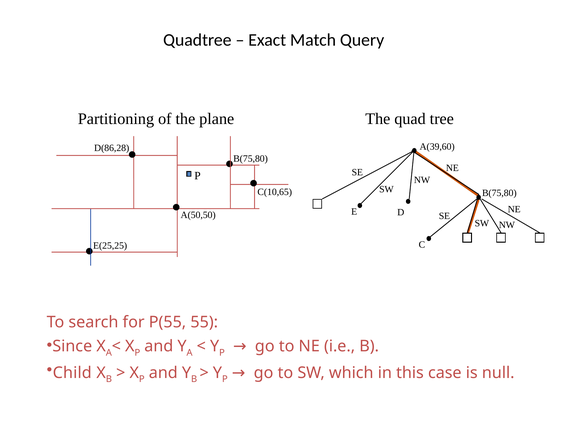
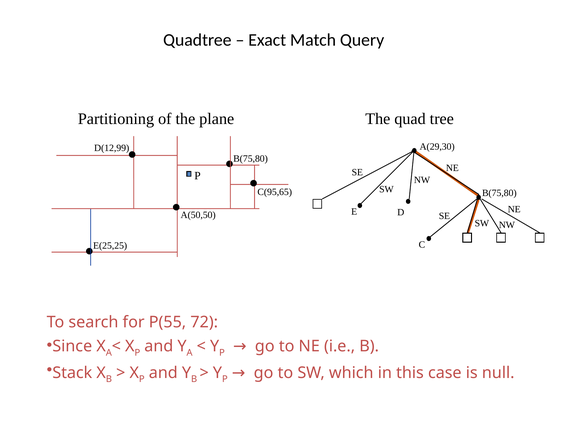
A(39,60: A(39,60 -> A(29,30
D(86,28: D(86,28 -> D(12,99
C(10,65: C(10,65 -> C(95,65
55: 55 -> 72
Child: Child -> Stack
